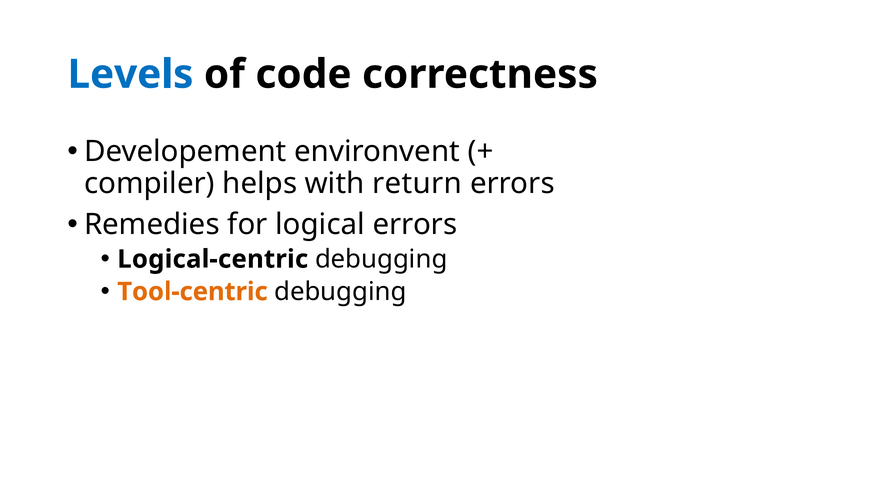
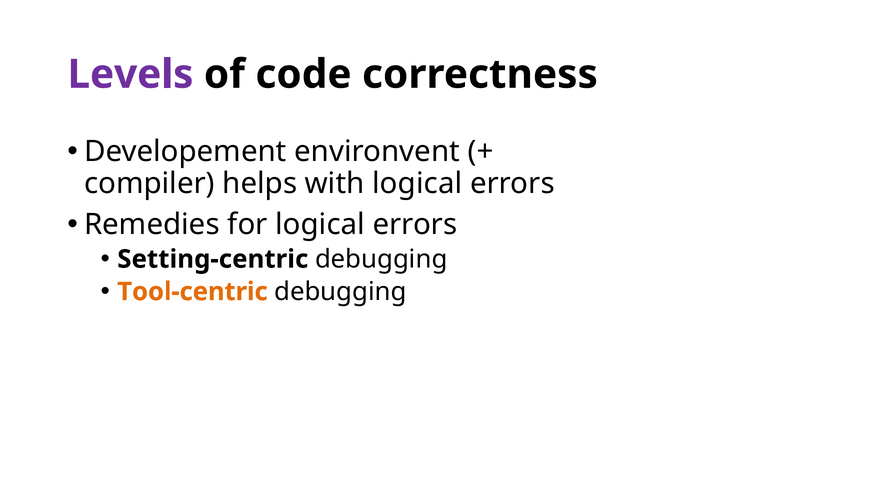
Levels colour: blue -> purple
with return: return -> logical
Logical-centric: Logical-centric -> Setting-centric
